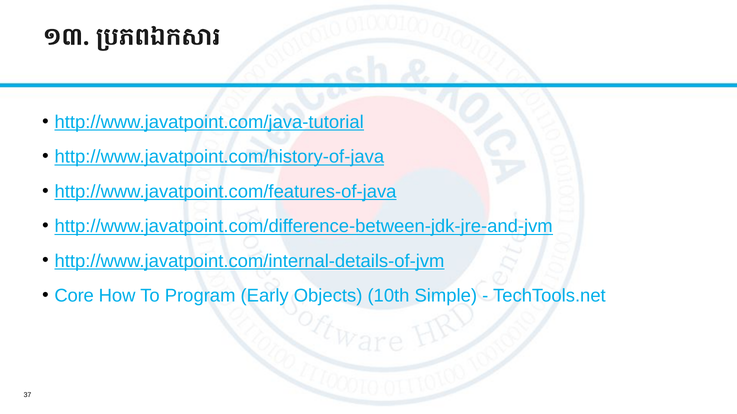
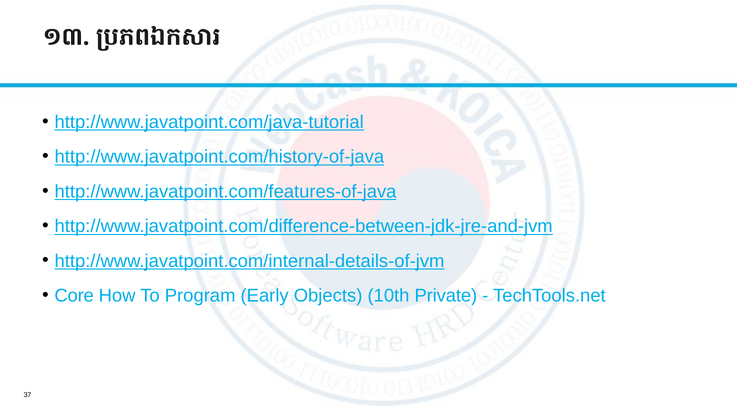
Simple: Simple -> Private
